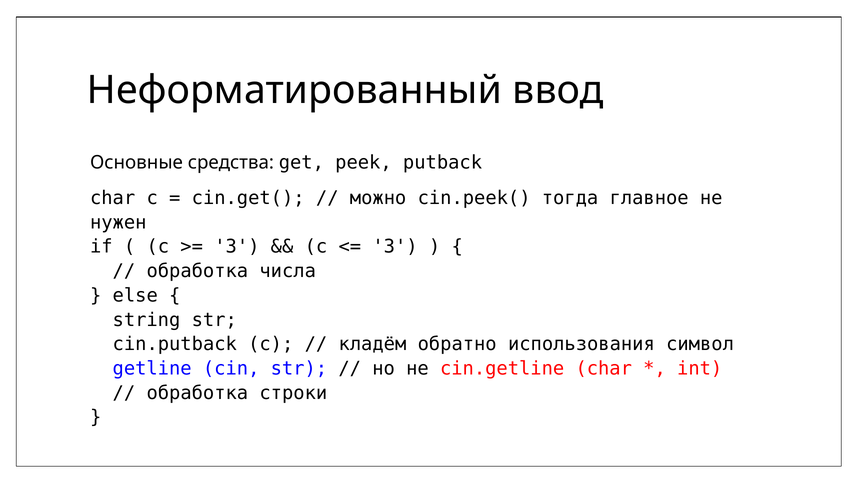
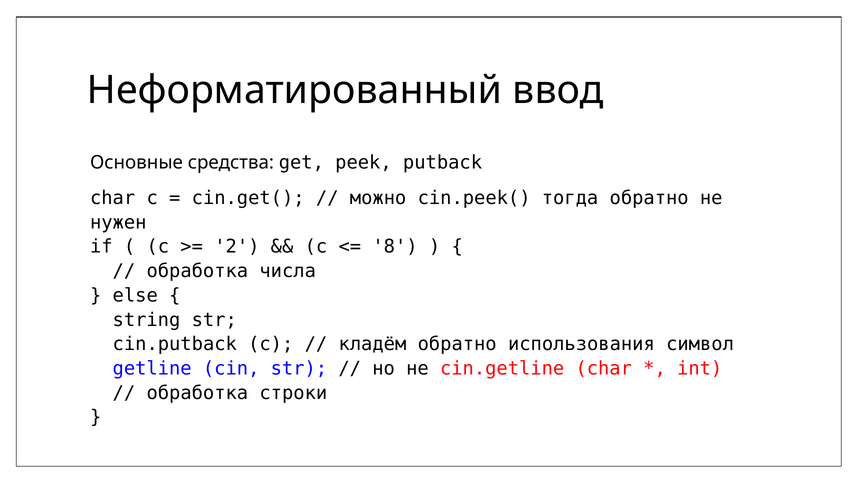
тогда главное: главное -> обратно
3 at (237, 247): 3 -> 2
3 at (395, 247): 3 -> 8
